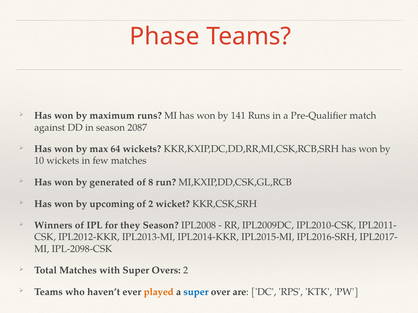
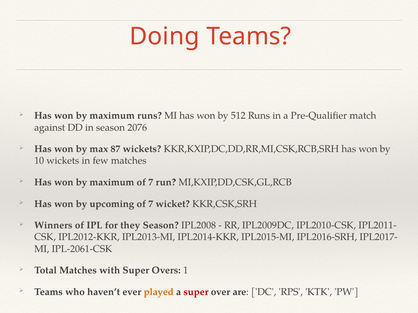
Phase: Phase -> Doing
141: 141 -> 512
2087: 2087 -> 2076
64: 64 -> 87
generated at (112, 183): generated -> maximum
8 at (151, 183): 8 -> 7
2 at (151, 204): 2 -> 7
IPL-2098-CSK: IPL-2098-CSK -> IPL-2061-CSK
Overs 2: 2 -> 1
super at (196, 292) colour: blue -> red
